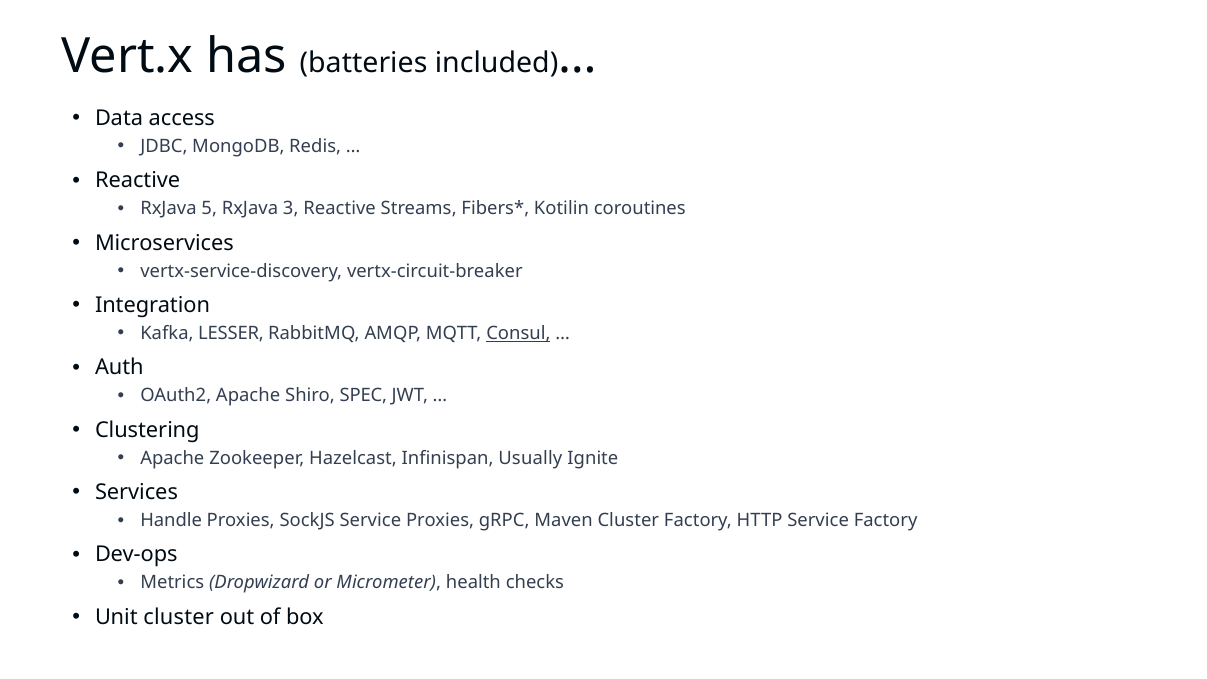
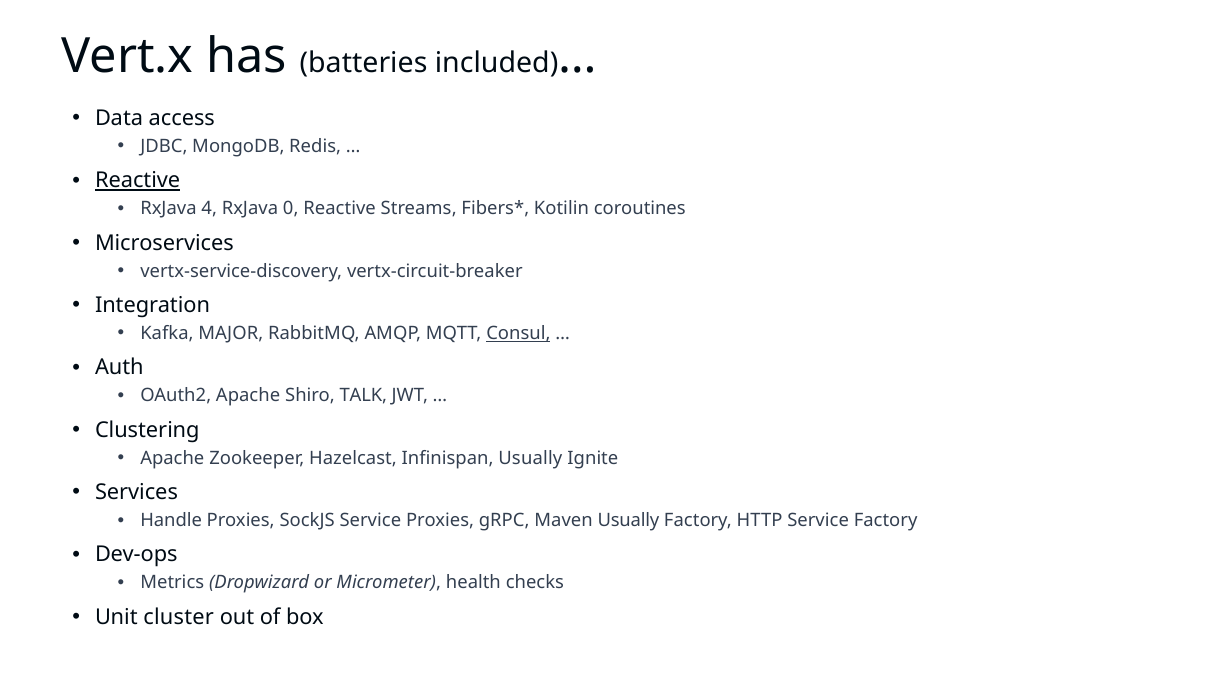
Reactive at (138, 181) underline: none -> present
5: 5 -> 4
3: 3 -> 0
LESSER: LESSER -> MAJOR
SPEC: SPEC -> TALK
Maven Cluster: Cluster -> Usually
